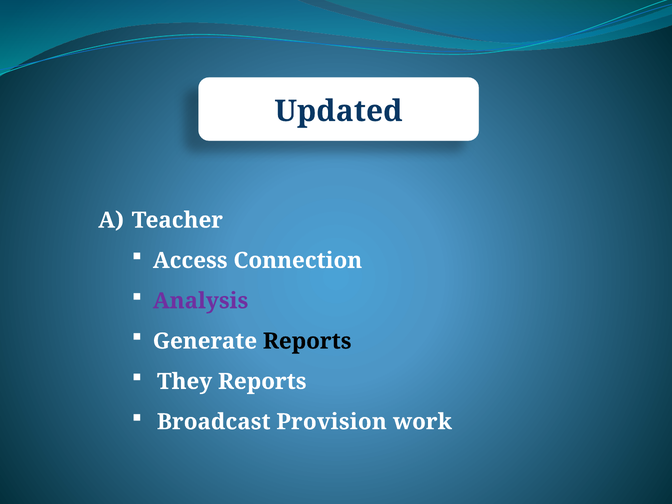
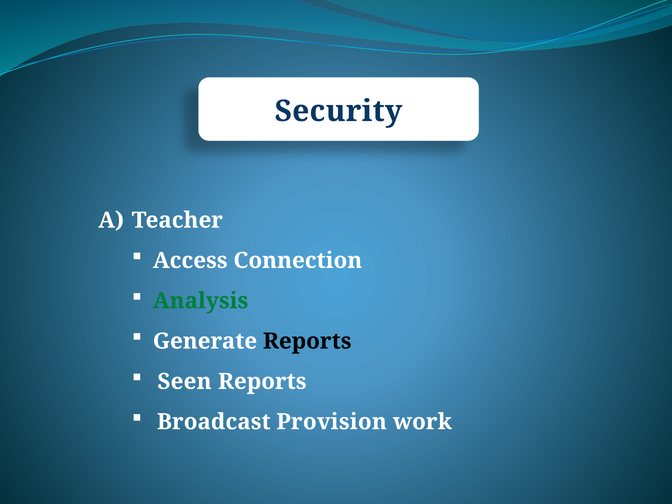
Updated: Updated -> Security
Analysis colour: purple -> green
They: They -> Seen
